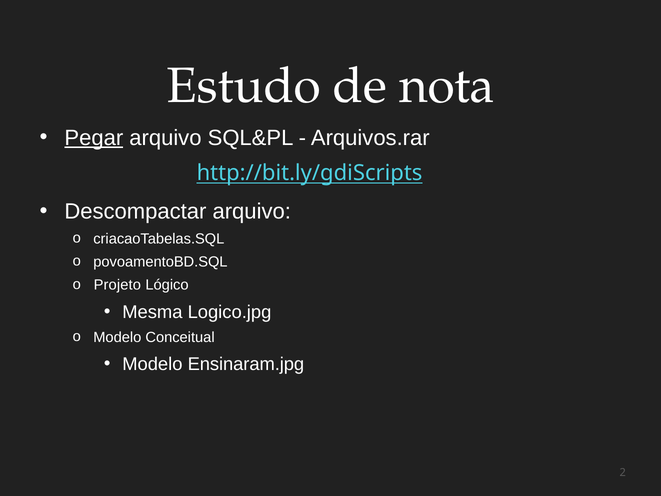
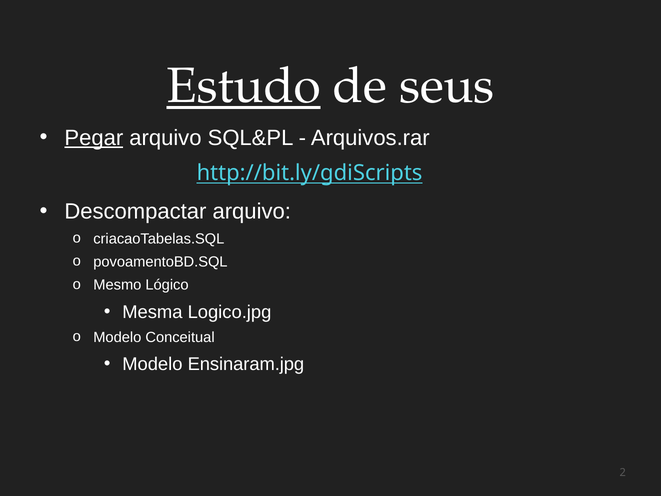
Estudo underline: none -> present
nota: nota -> seus
Projeto: Projeto -> Mesmo
